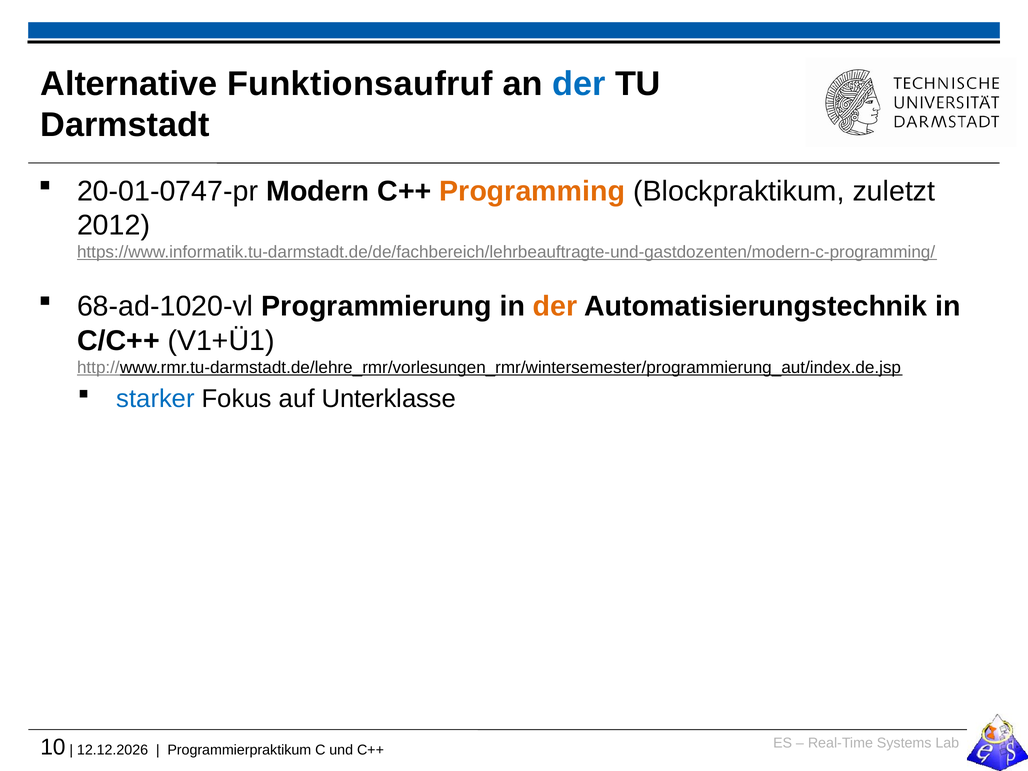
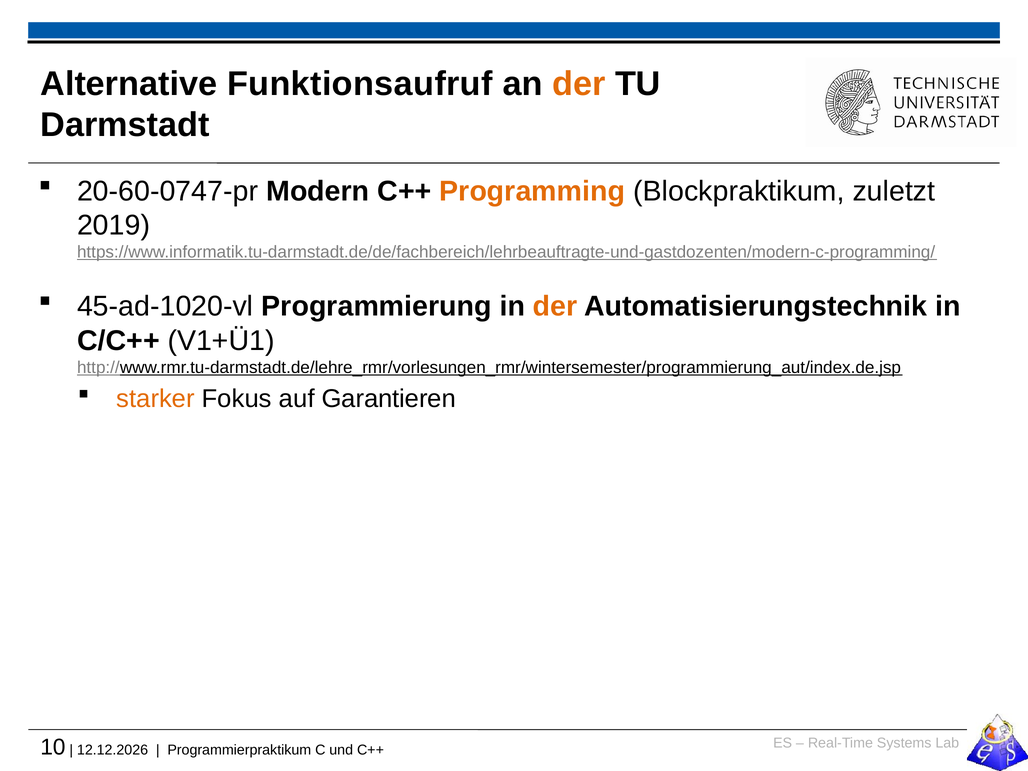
der at (579, 84) colour: blue -> orange
20-01-0747-pr: 20-01-0747-pr -> 20-60-0747-pr
2012: 2012 -> 2019
68-ad-1020-vl: 68-ad-1020-vl -> 45-ad-1020-vl
starker colour: blue -> orange
Unterklasse: Unterklasse -> Garantieren
